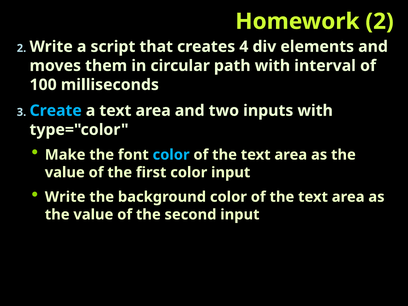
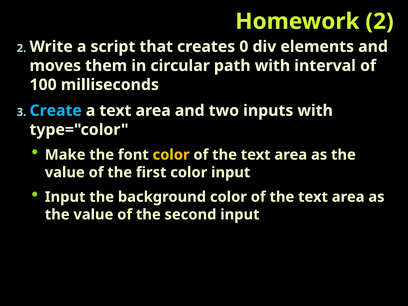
4: 4 -> 0
color at (171, 155) colour: light blue -> yellow
Write at (65, 197): Write -> Input
